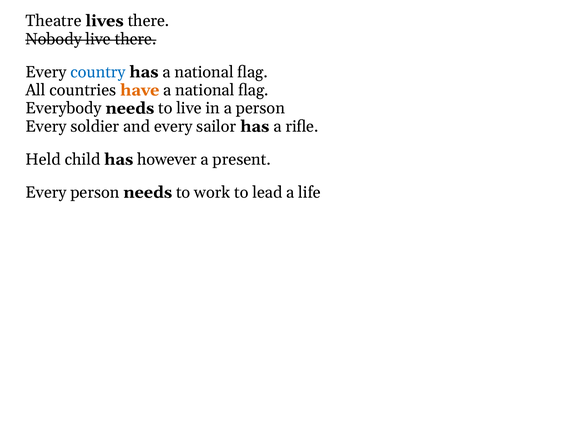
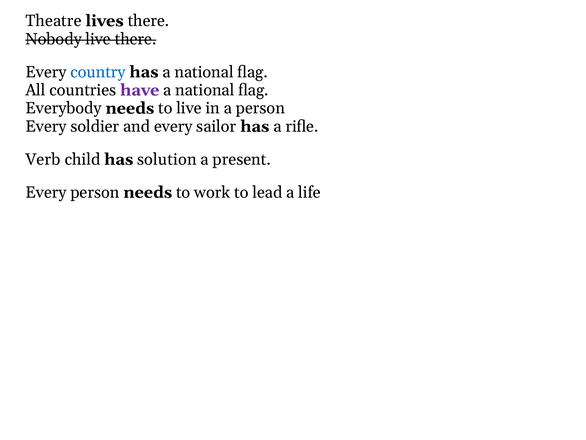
have colour: orange -> purple
Held: Held -> Verb
however: however -> solution
